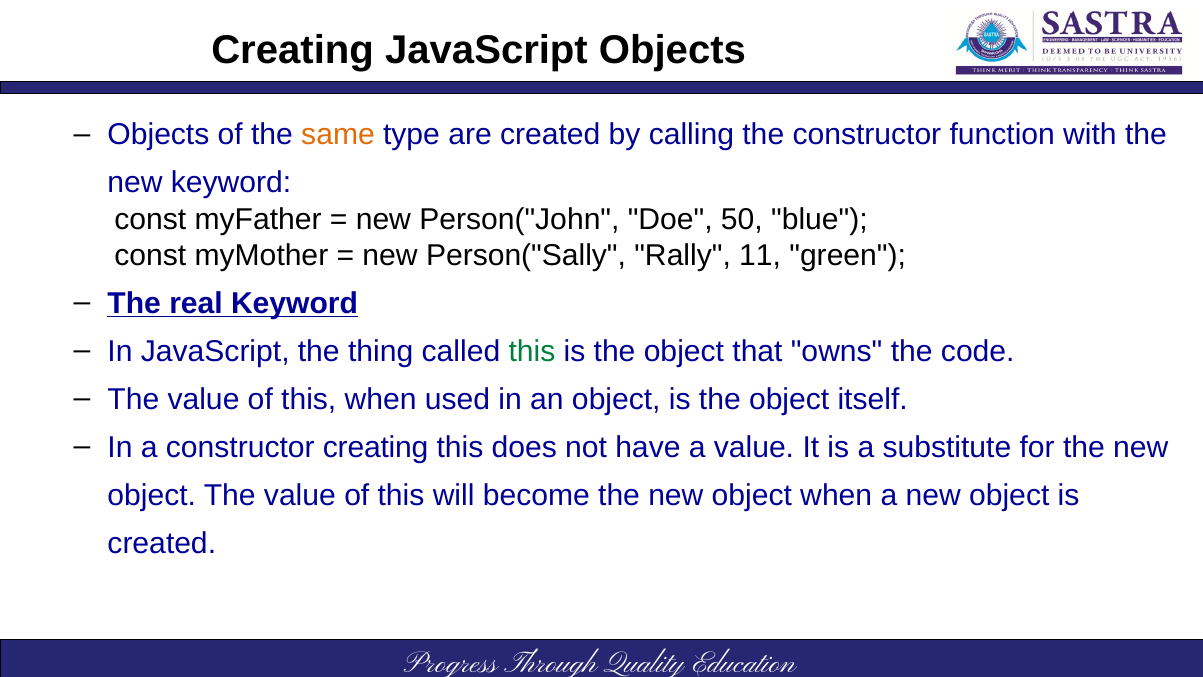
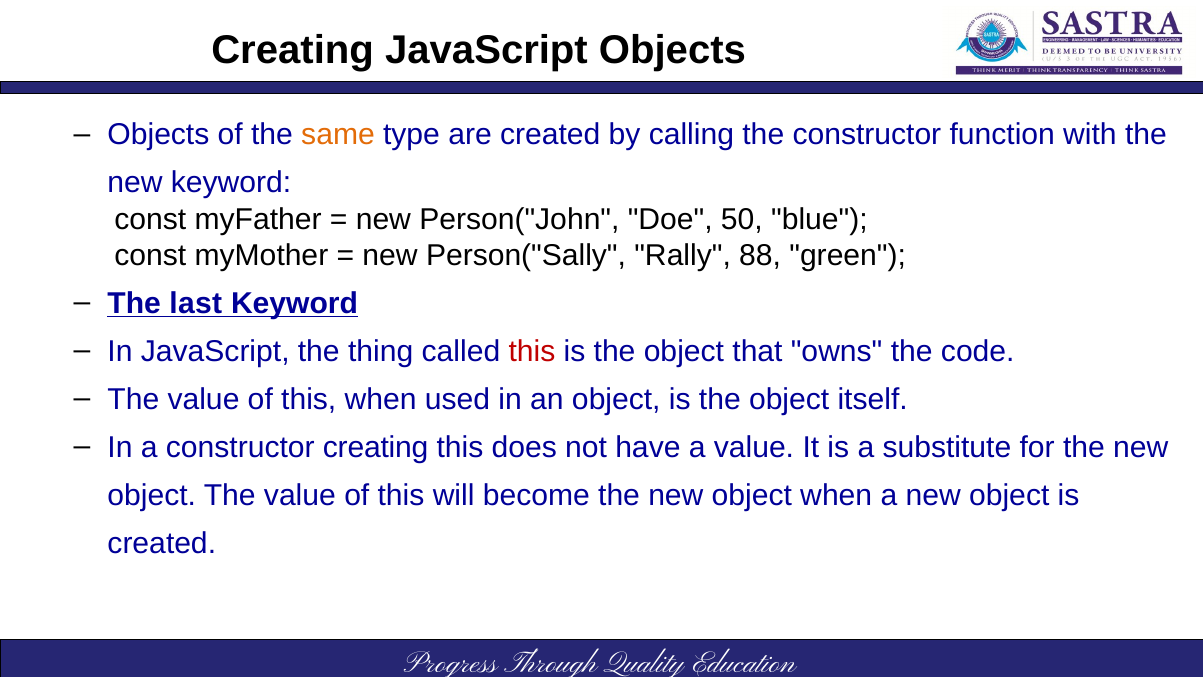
11: 11 -> 88
real: real -> last
this at (532, 351) colour: green -> red
